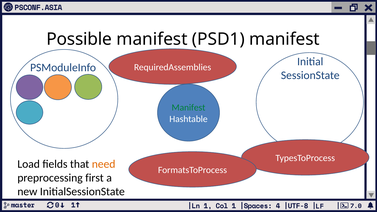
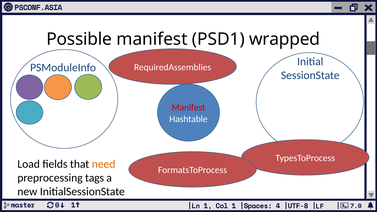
manifest at (284, 39): manifest -> wrapped
Manifest at (188, 108) colour: green -> red
first: first -> tags
